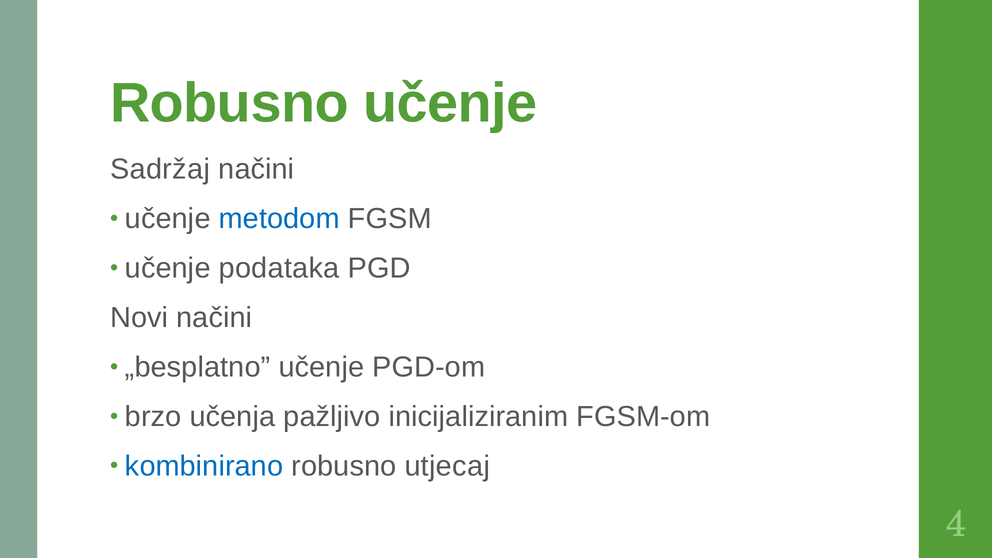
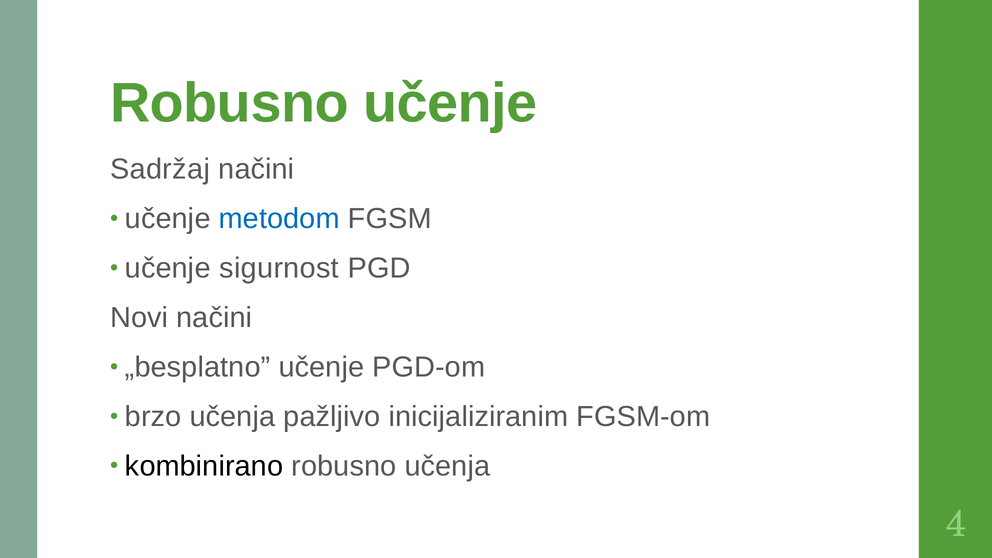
podataka: podataka -> sigurnost
kombinirano colour: blue -> black
robusno utjecaj: utjecaj -> učenja
